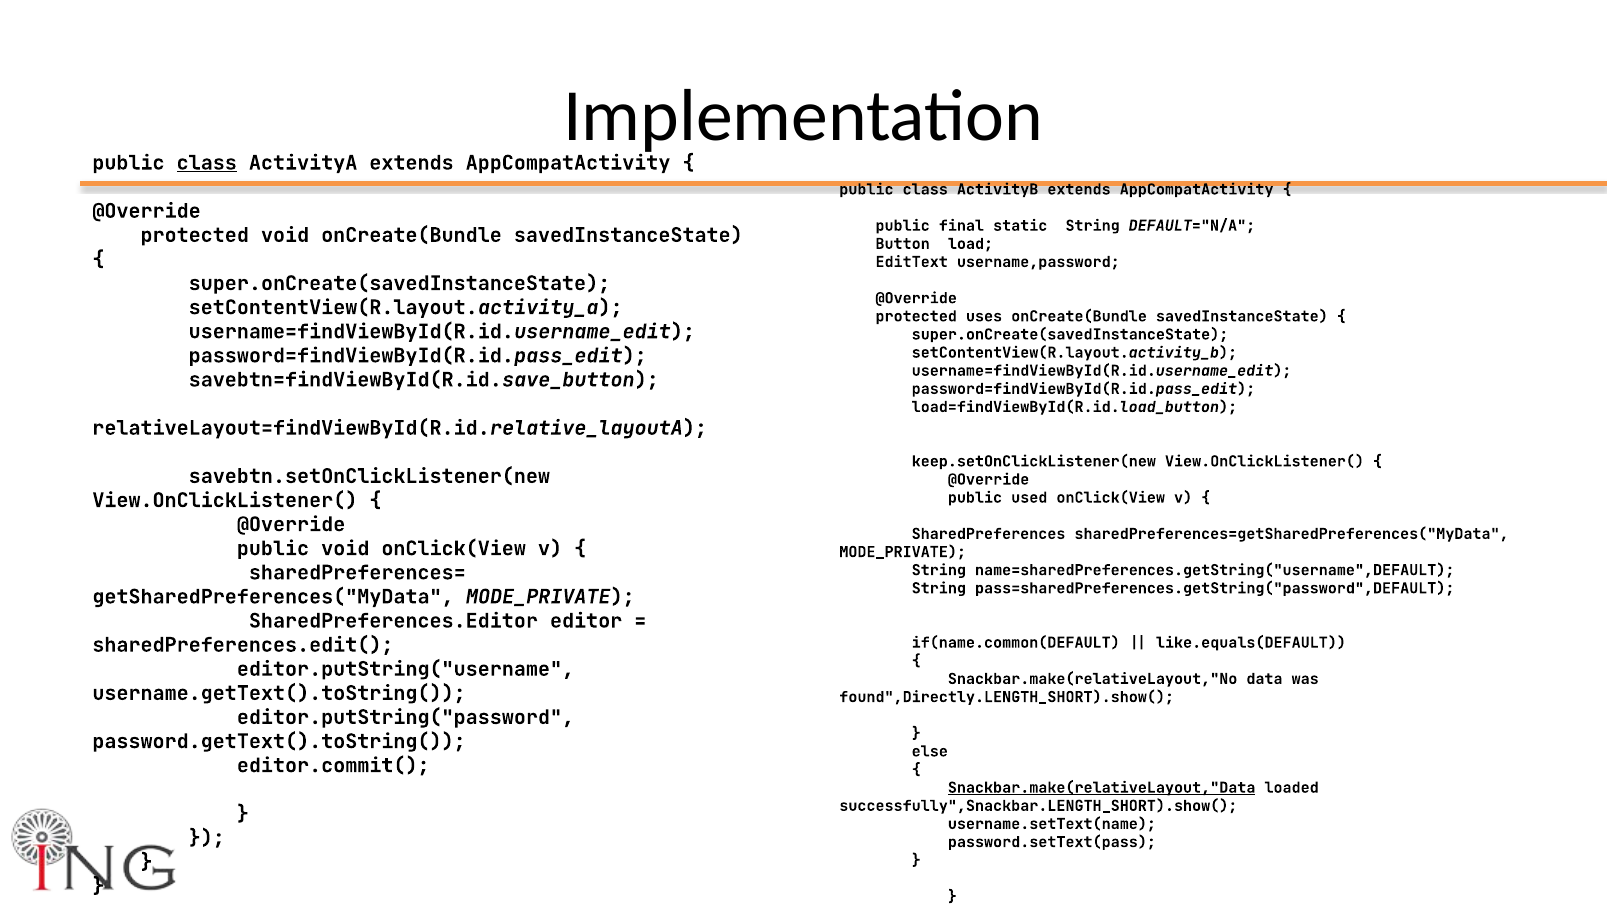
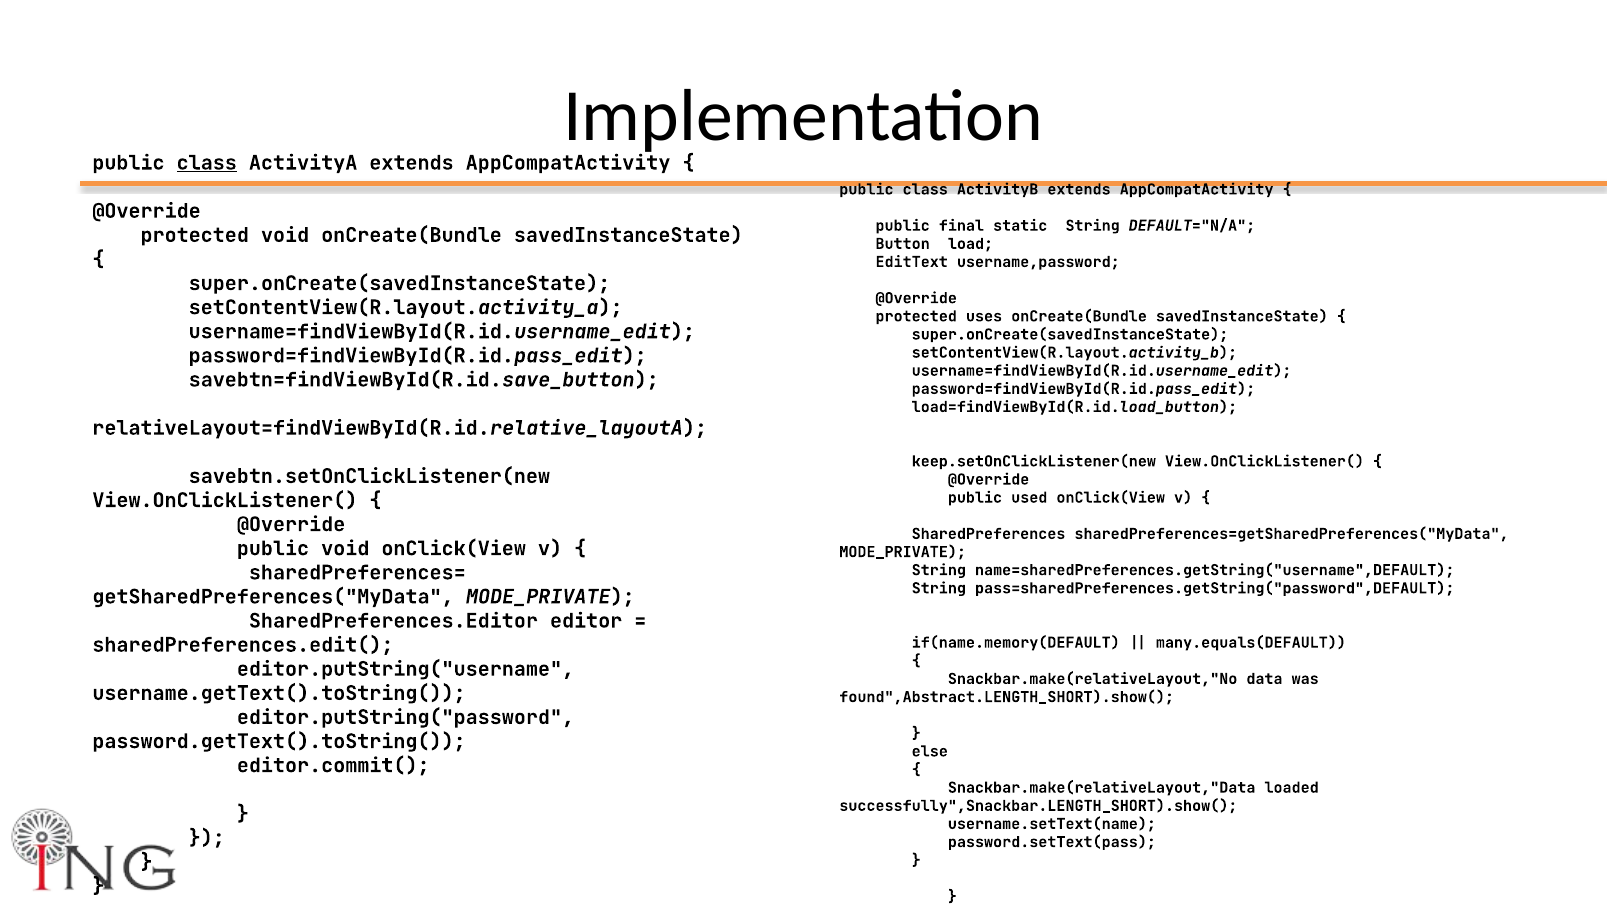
if(name.common(DEFAULT: if(name.common(DEFAULT -> if(name.memory(DEFAULT
like.equals(DEFAULT: like.equals(DEFAULT -> many.equals(DEFAULT
found",Directly.LENGTH_SHORT).show(: found",Directly.LENGTH_SHORT).show( -> found",Abstract.LENGTH_SHORT).show(
Snackbar.make(relativeLayout,"Data underline: present -> none
